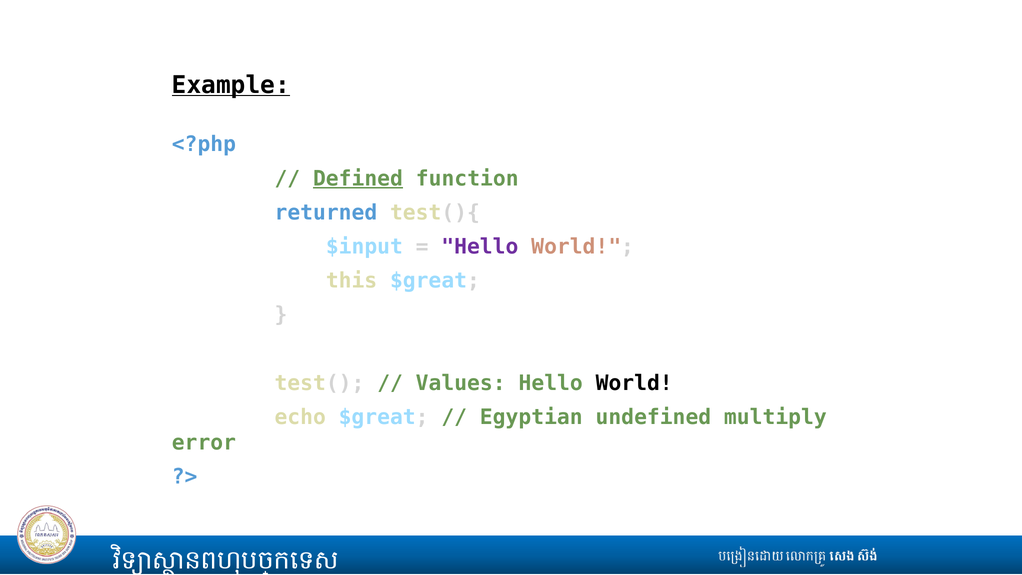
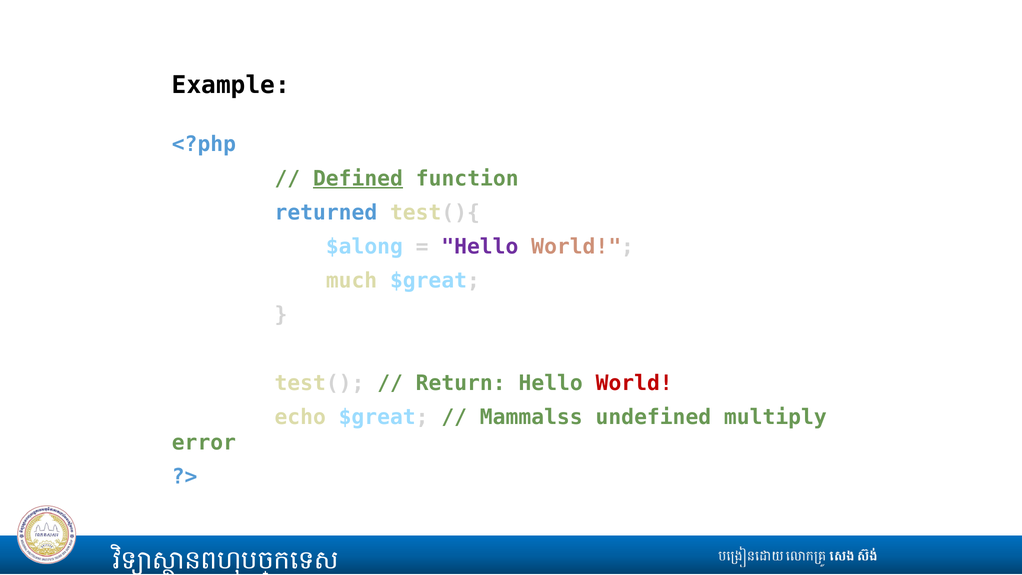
Example underline: present -> none
$input: $input -> $along
this: this -> much
Values: Values -> Return
World at (634, 383) colour: black -> red
Egyptian: Egyptian -> Mammalss
